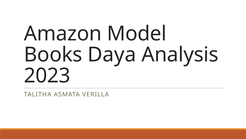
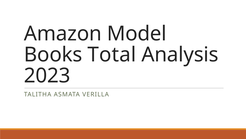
Daya: Daya -> Total
